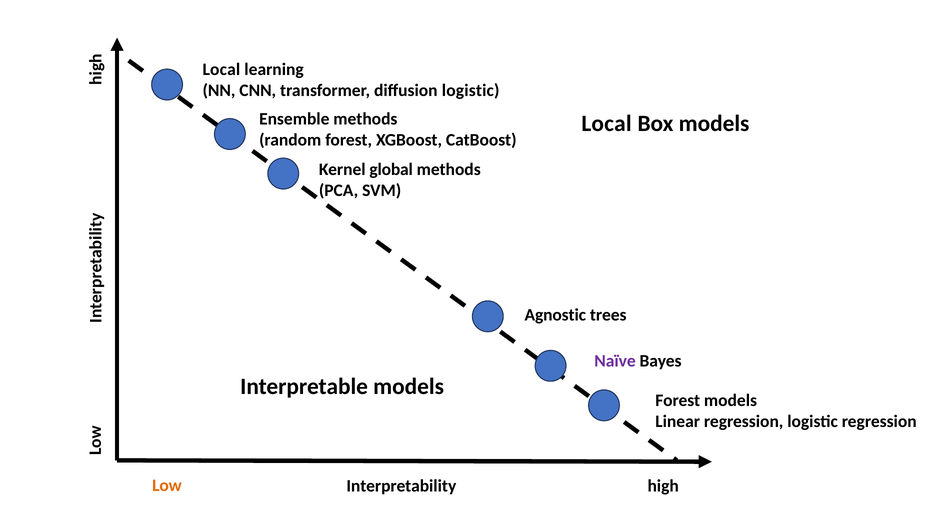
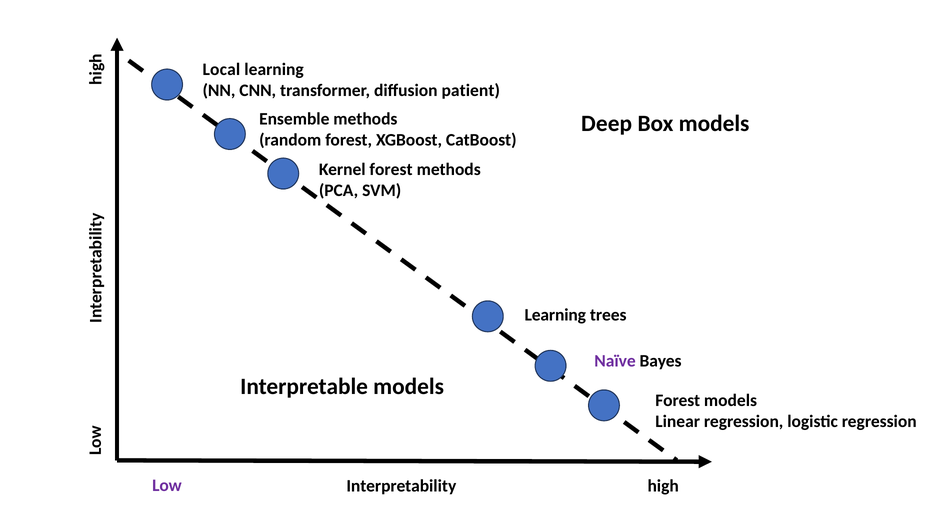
diffusion logistic: logistic -> patient
Local at (607, 124): Local -> Deep
Kernel global: global -> forest
Agnostic at (555, 315): Agnostic -> Learning
Low colour: orange -> purple
